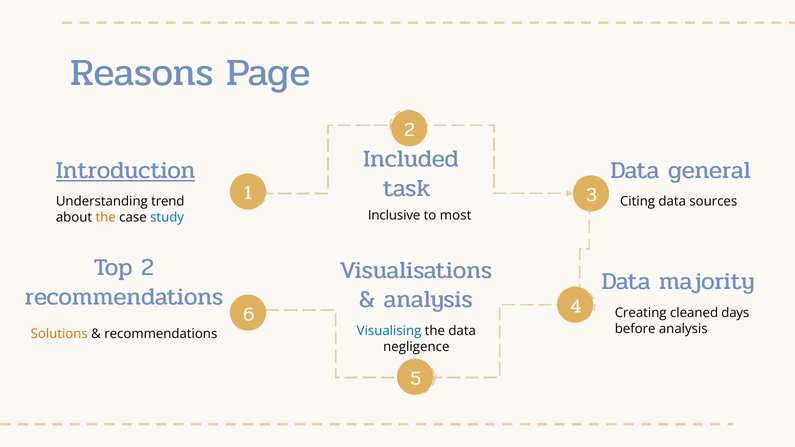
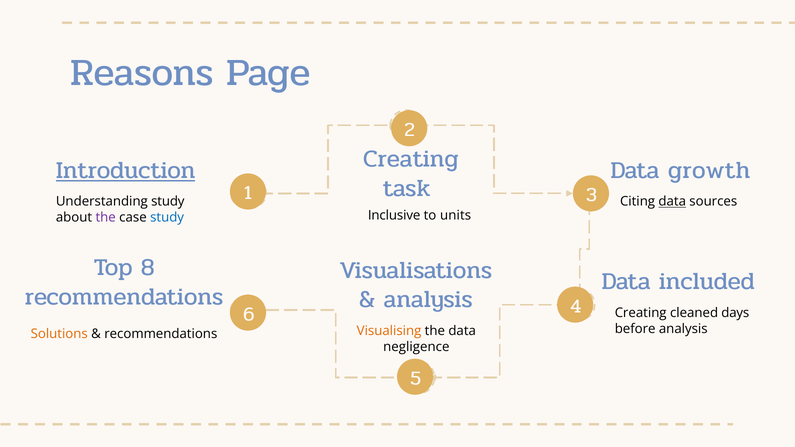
Included at (411, 159): Included -> Creating
general: general -> growth
Understanding trend: trend -> study
data at (672, 202) underline: none -> present
most: most -> units
the at (106, 218) colour: orange -> purple
Top 2: 2 -> 8
majority: majority -> included
Visualising colour: blue -> orange
